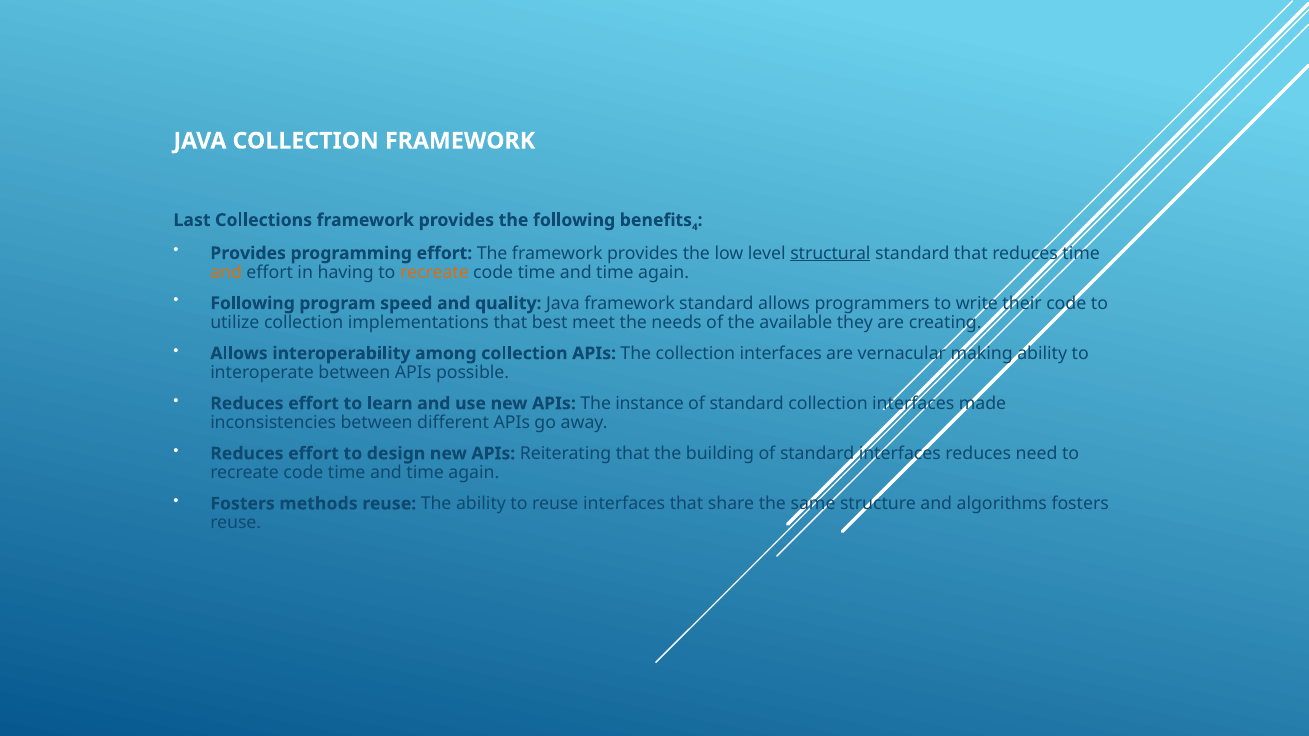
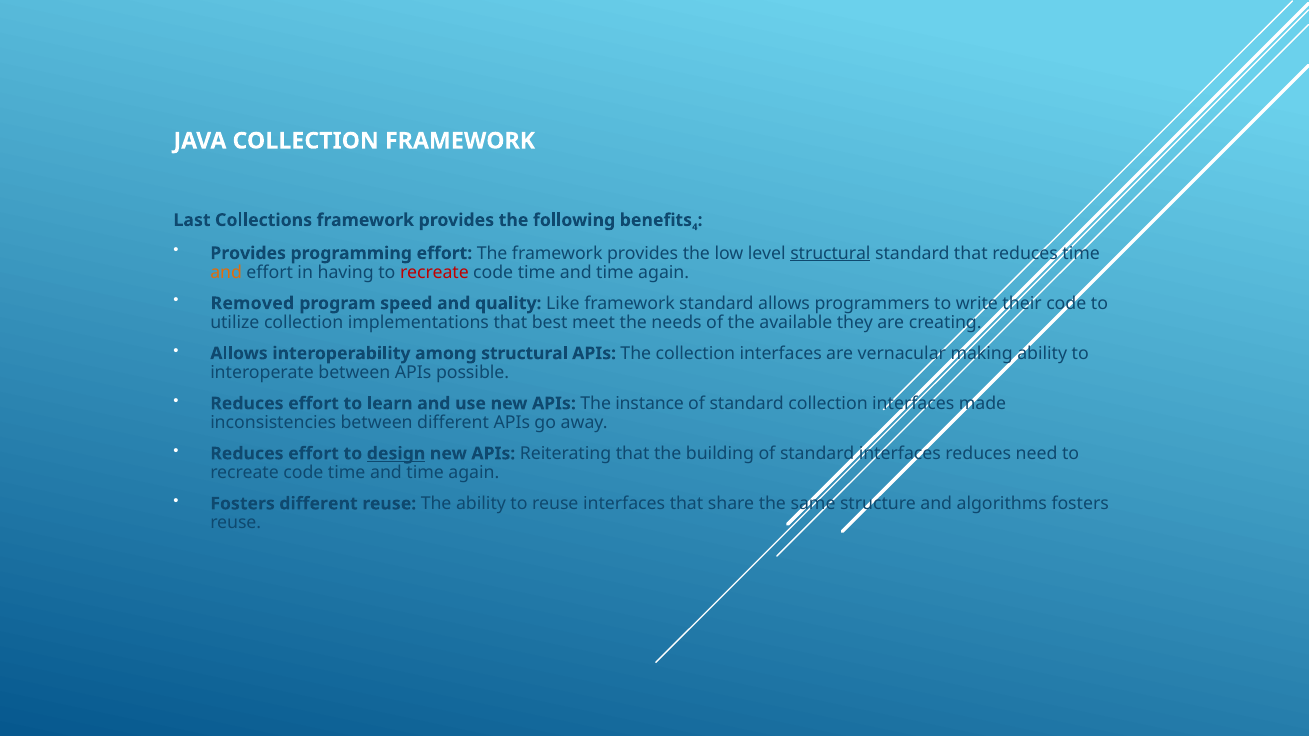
recreate at (434, 273) colour: orange -> red
Following at (253, 303): Following -> Removed
quality Java: Java -> Like
among collection: collection -> structural
design underline: none -> present
Fosters methods: methods -> different
